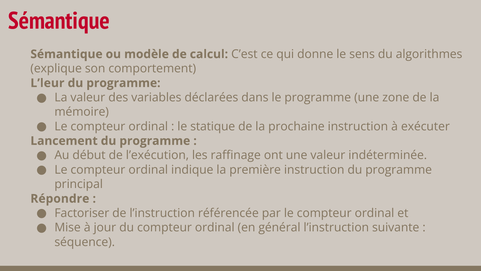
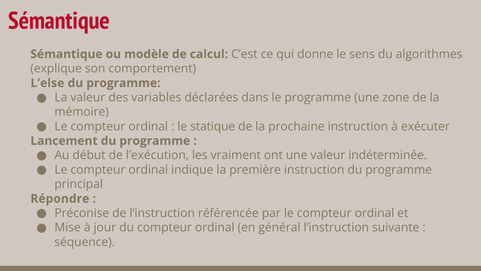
L’leur: L’leur -> L’else
raffinage: raffinage -> vraiment
Factoriser: Factoriser -> Préconise
